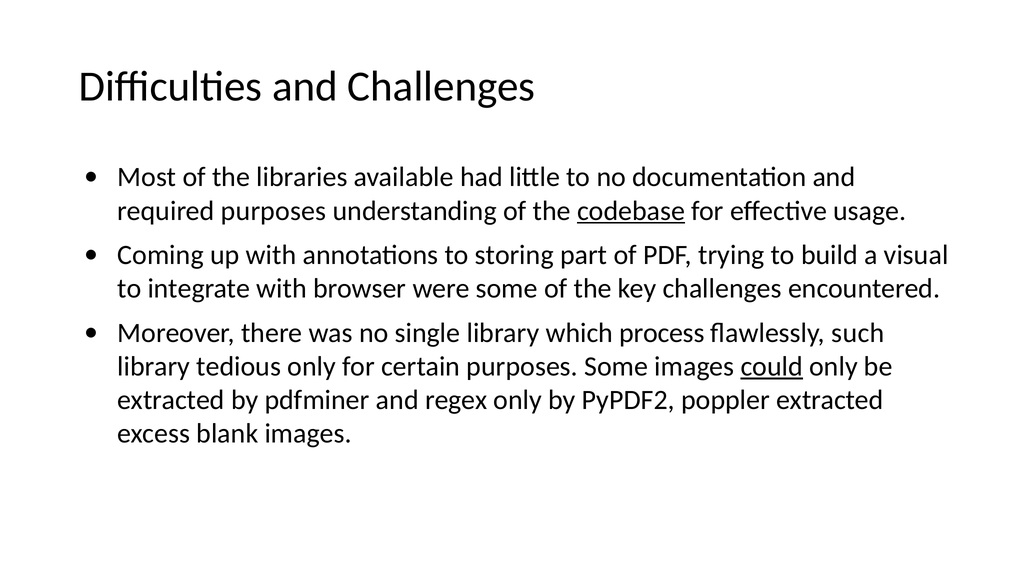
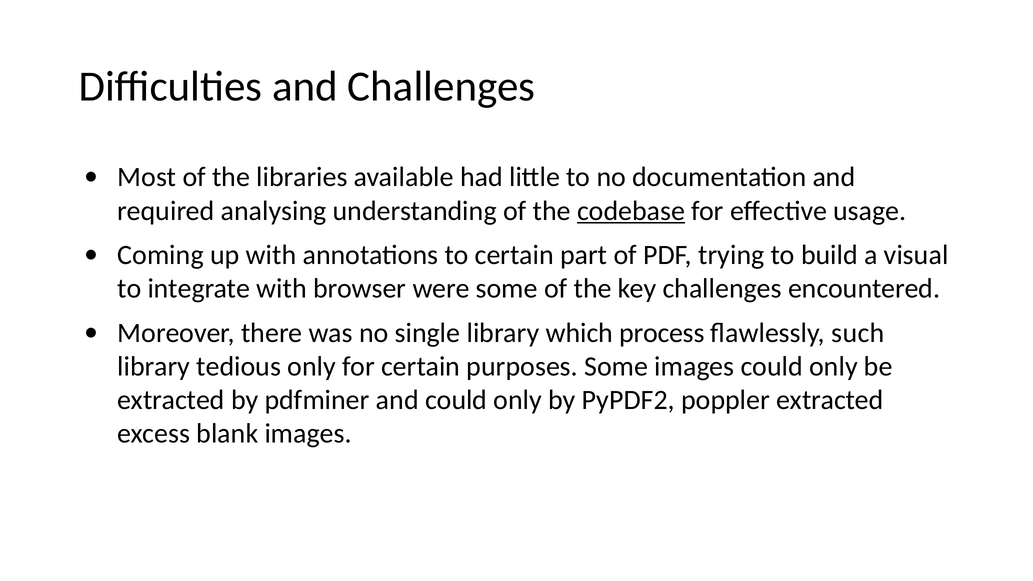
required purposes: purposes -> analysing
to storing: storing -> certain
could at (772, 367) underline: present -> none
and regex: regex -> could
